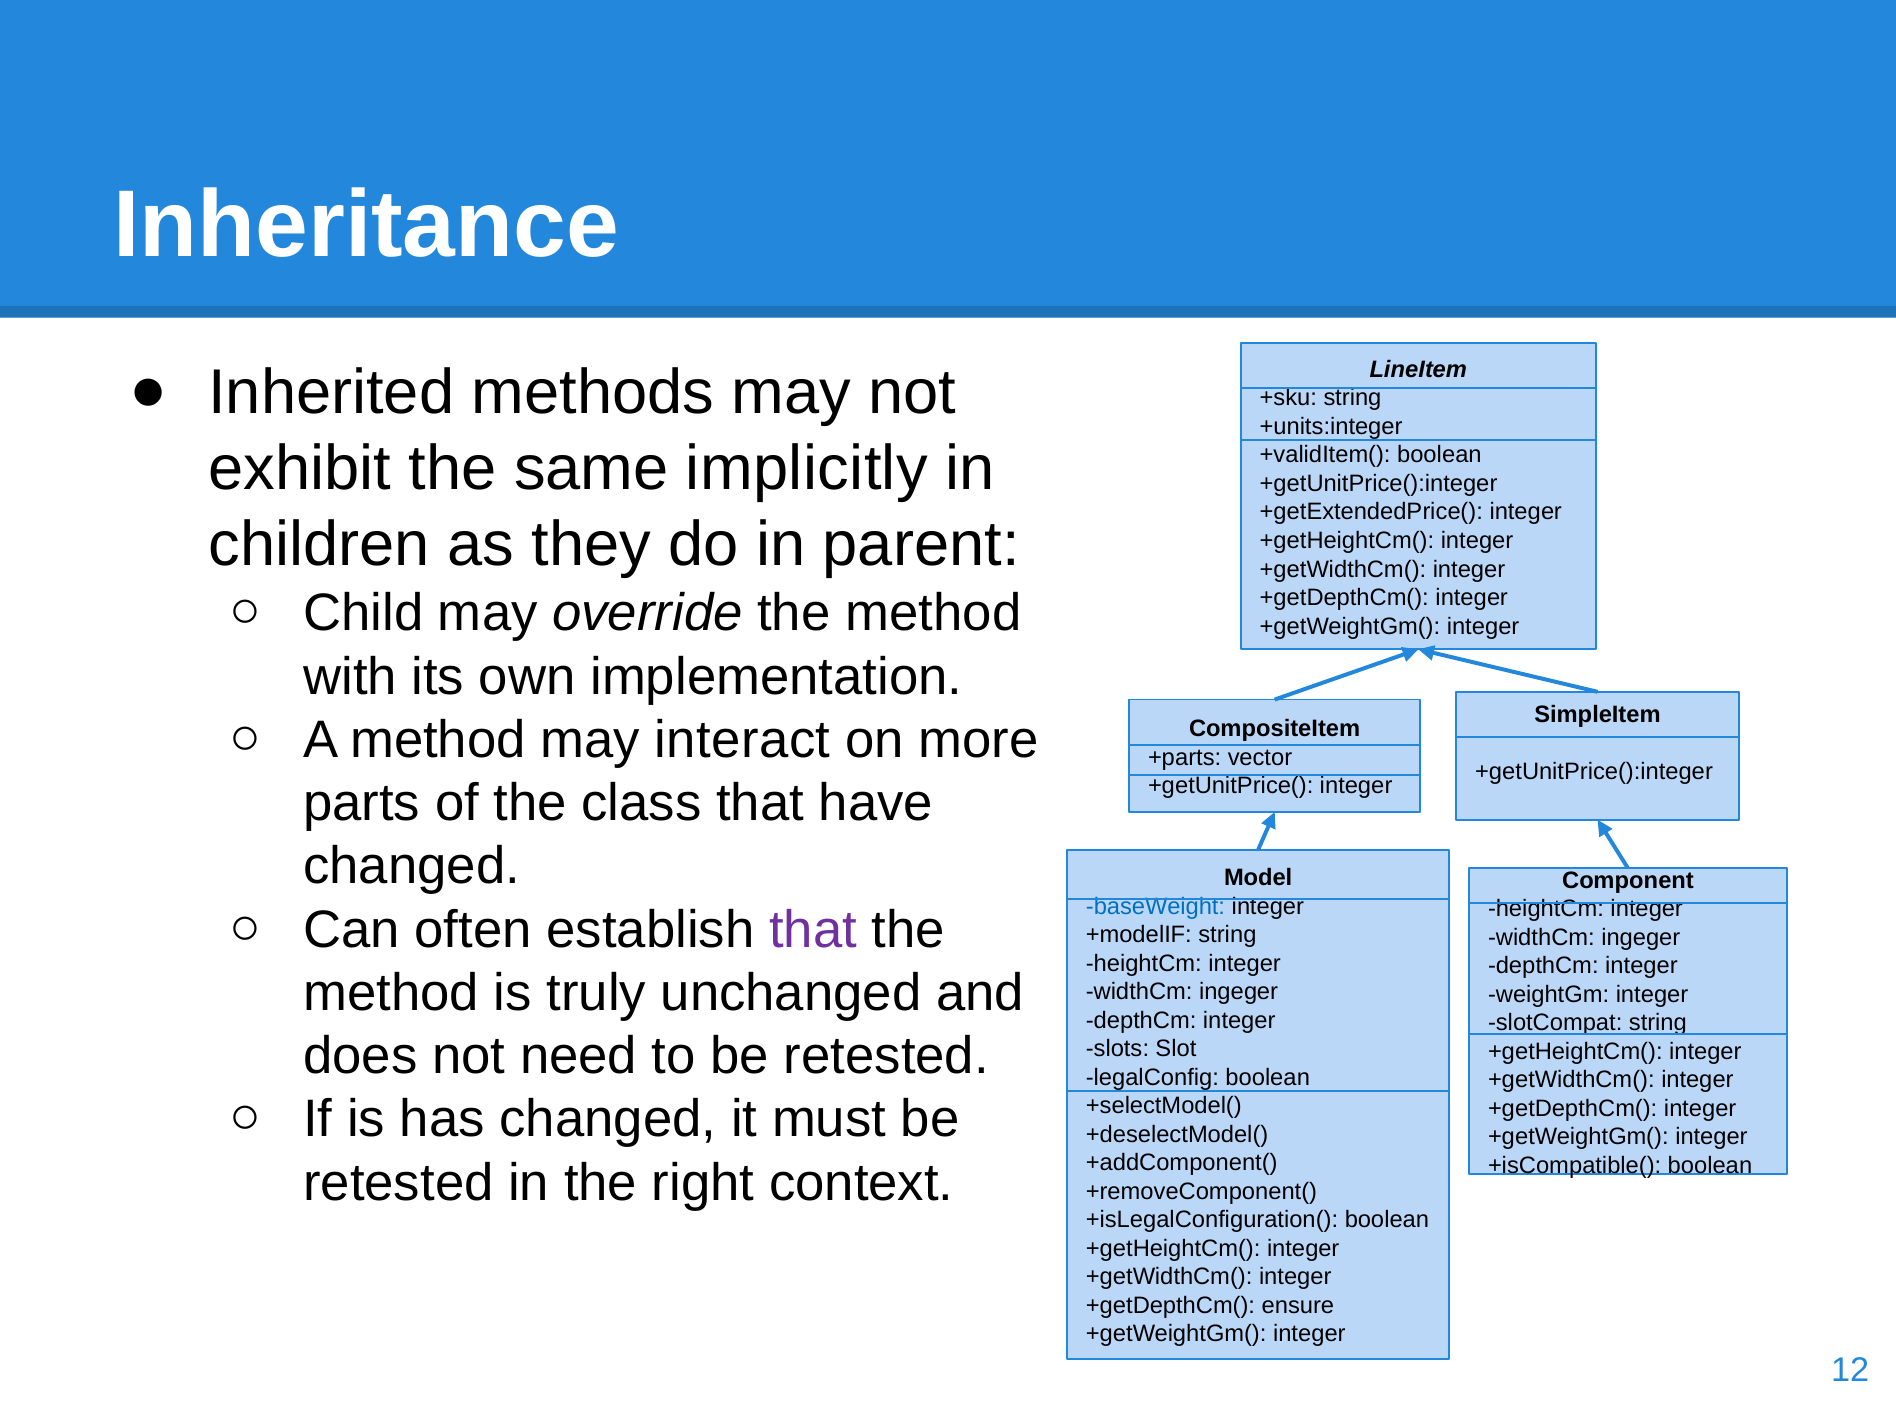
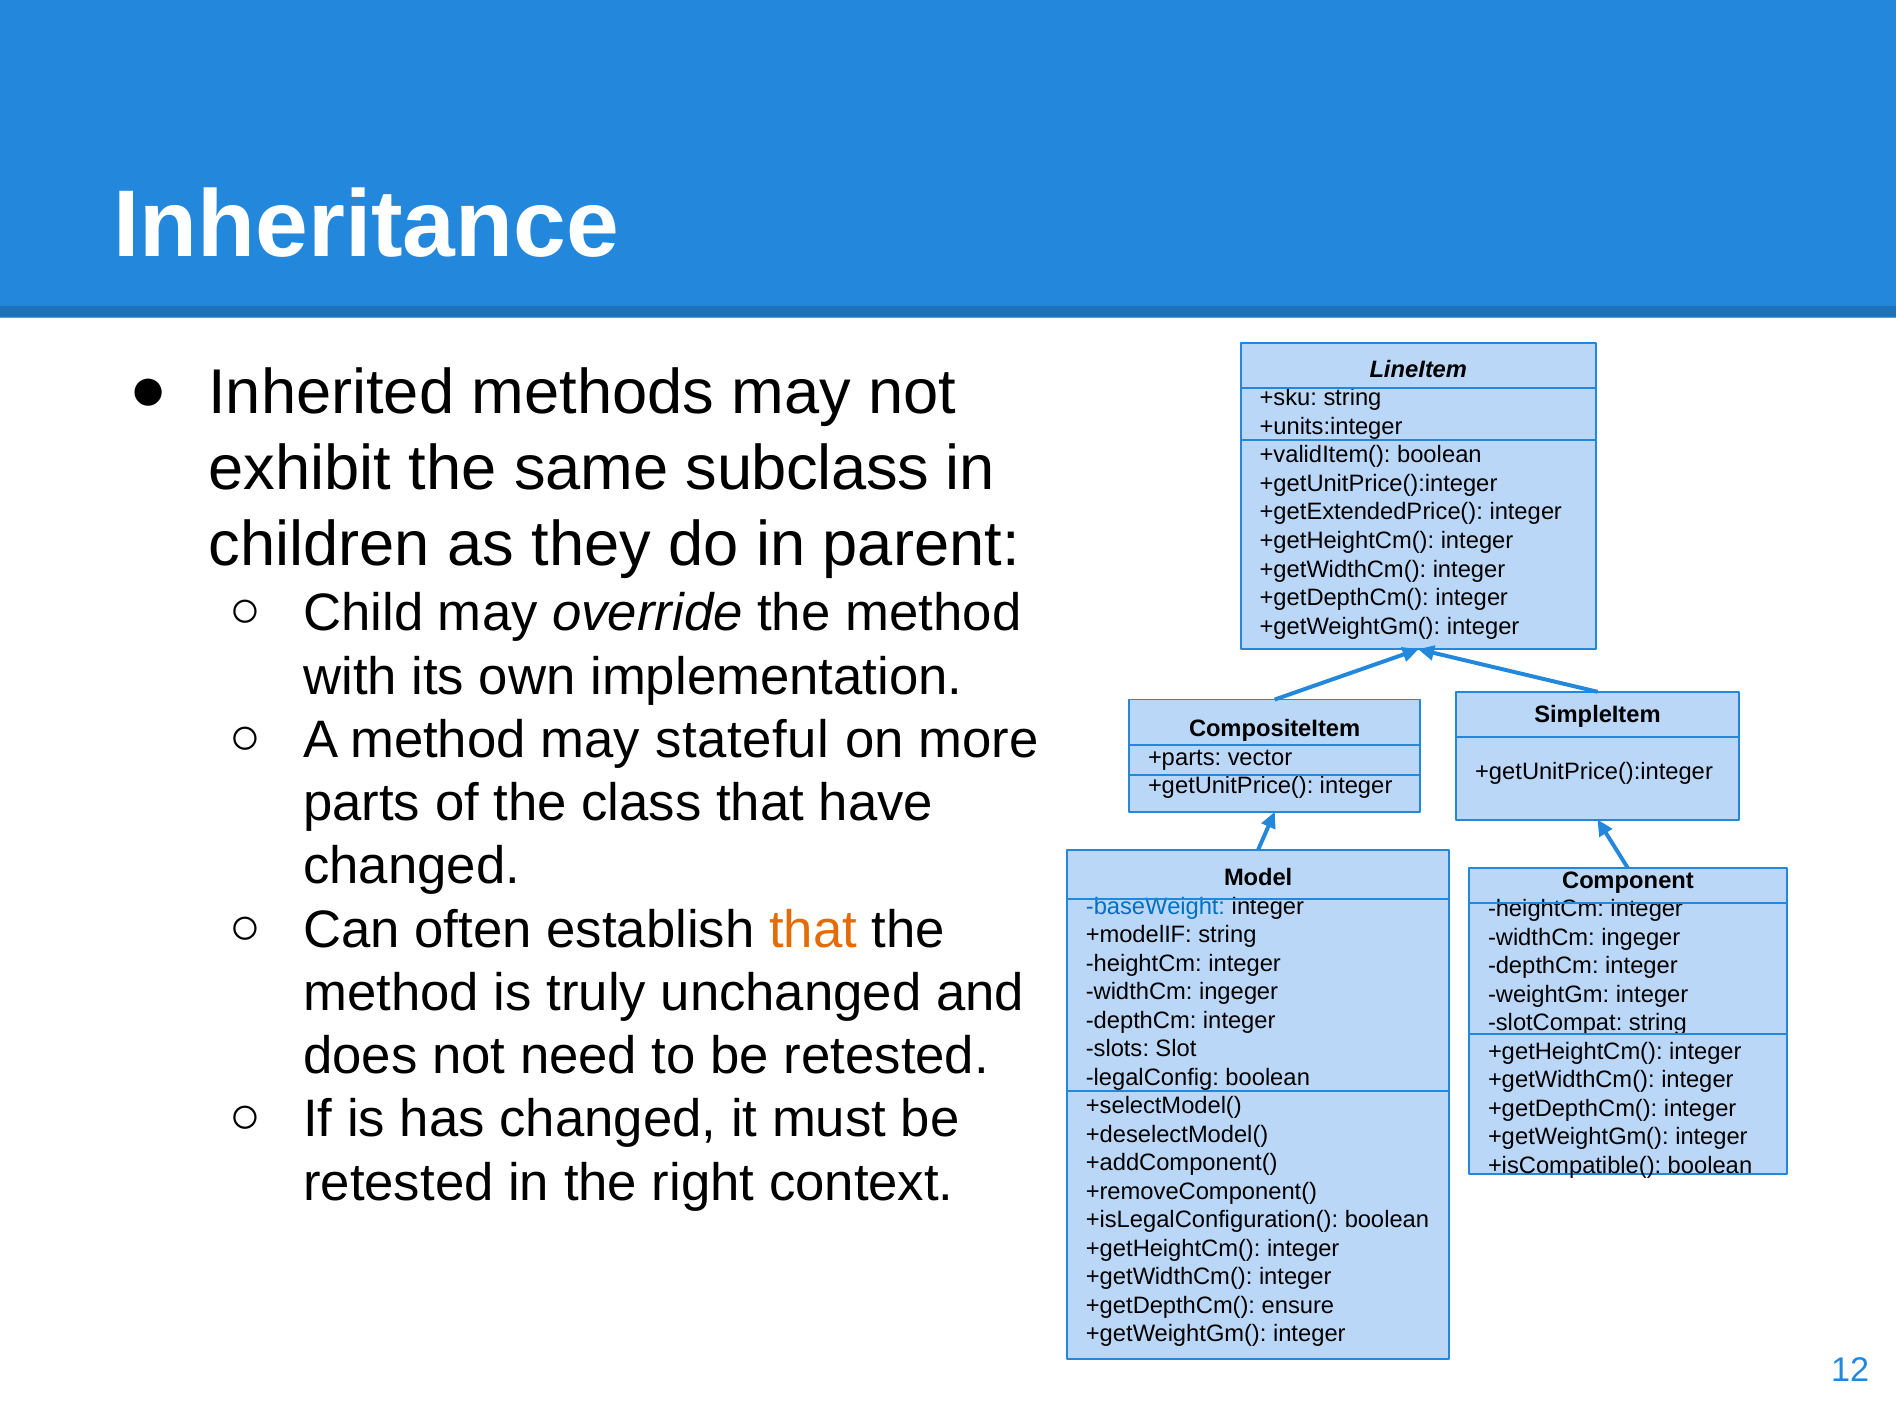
implicitly: implicitly -> subclass
interact: interact -> stateful
that at (813, 930) colour: purple -> orange
